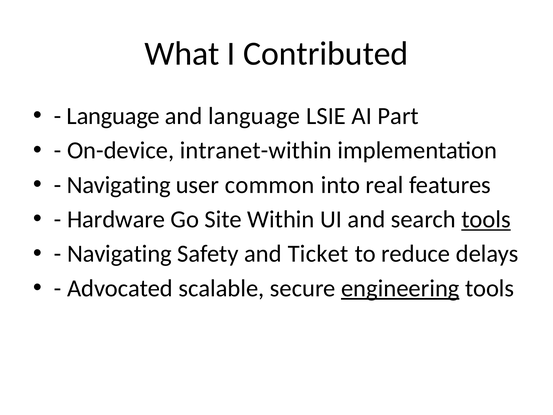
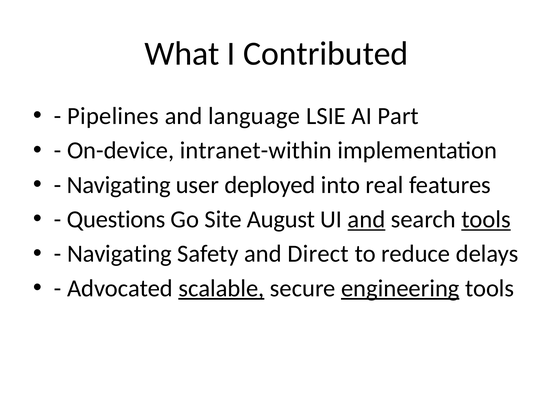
Language at (113, 116): Language -> Pipelines
common: common -> deployed
Hardware: Hardware -> Questions
Within: Within -> August
and at (366, 219) underline: none -> present
Ticket: Ticket -> Direct
scalable underline: none -> present
